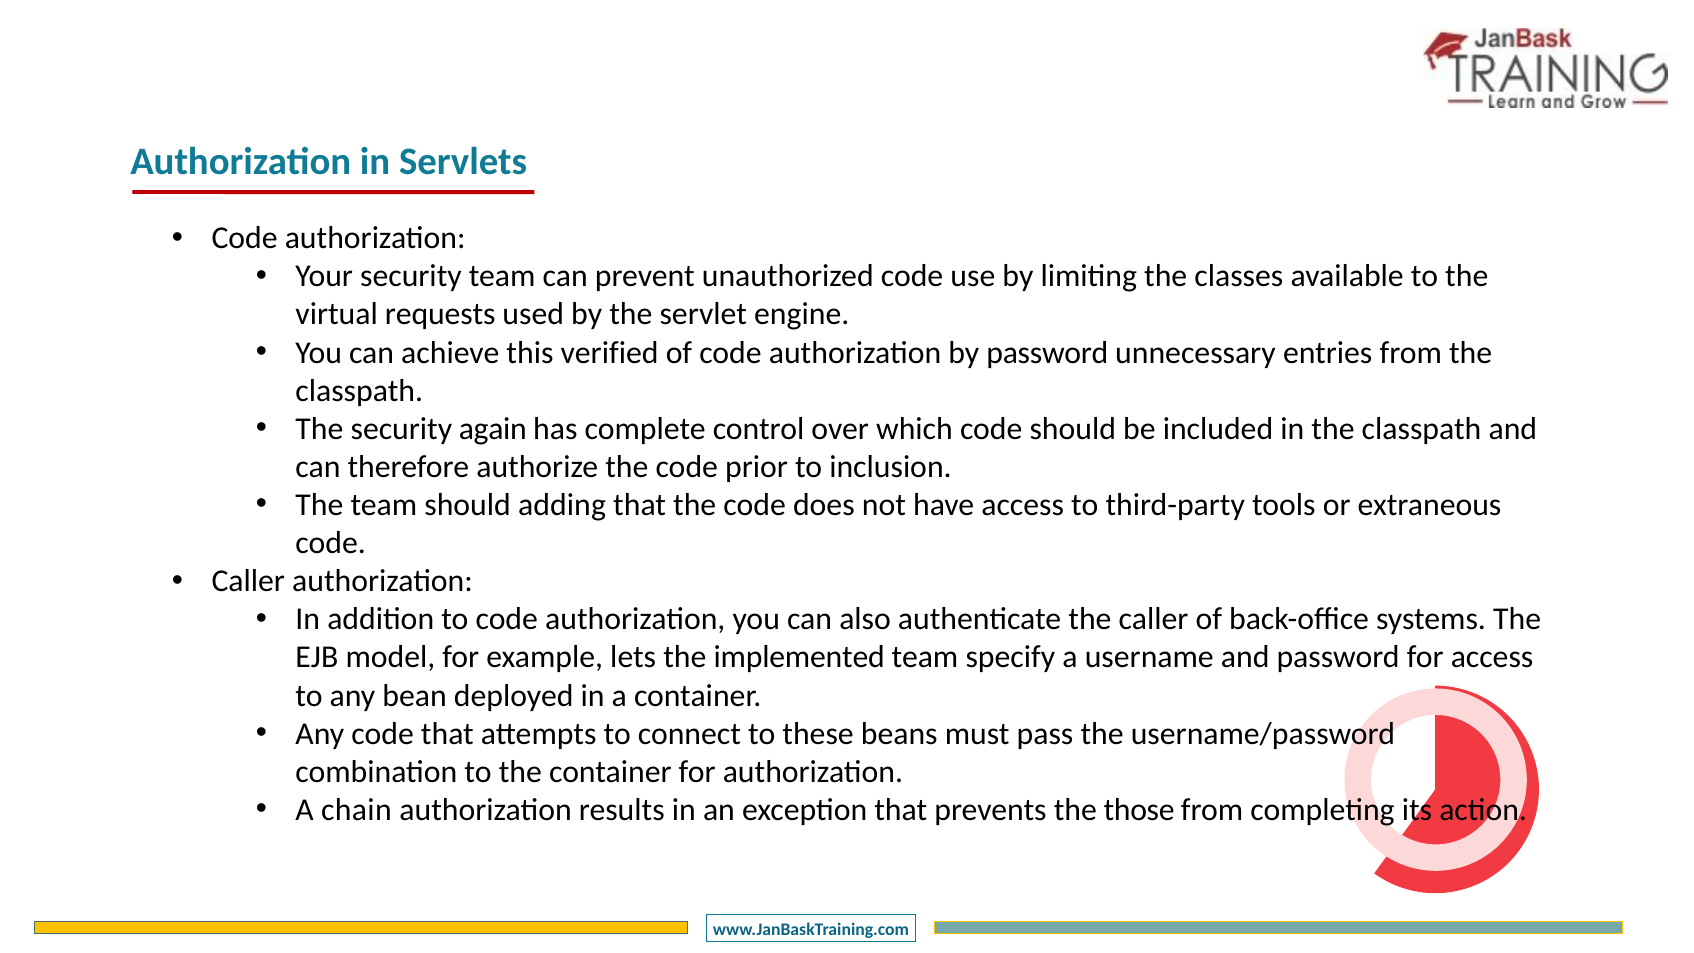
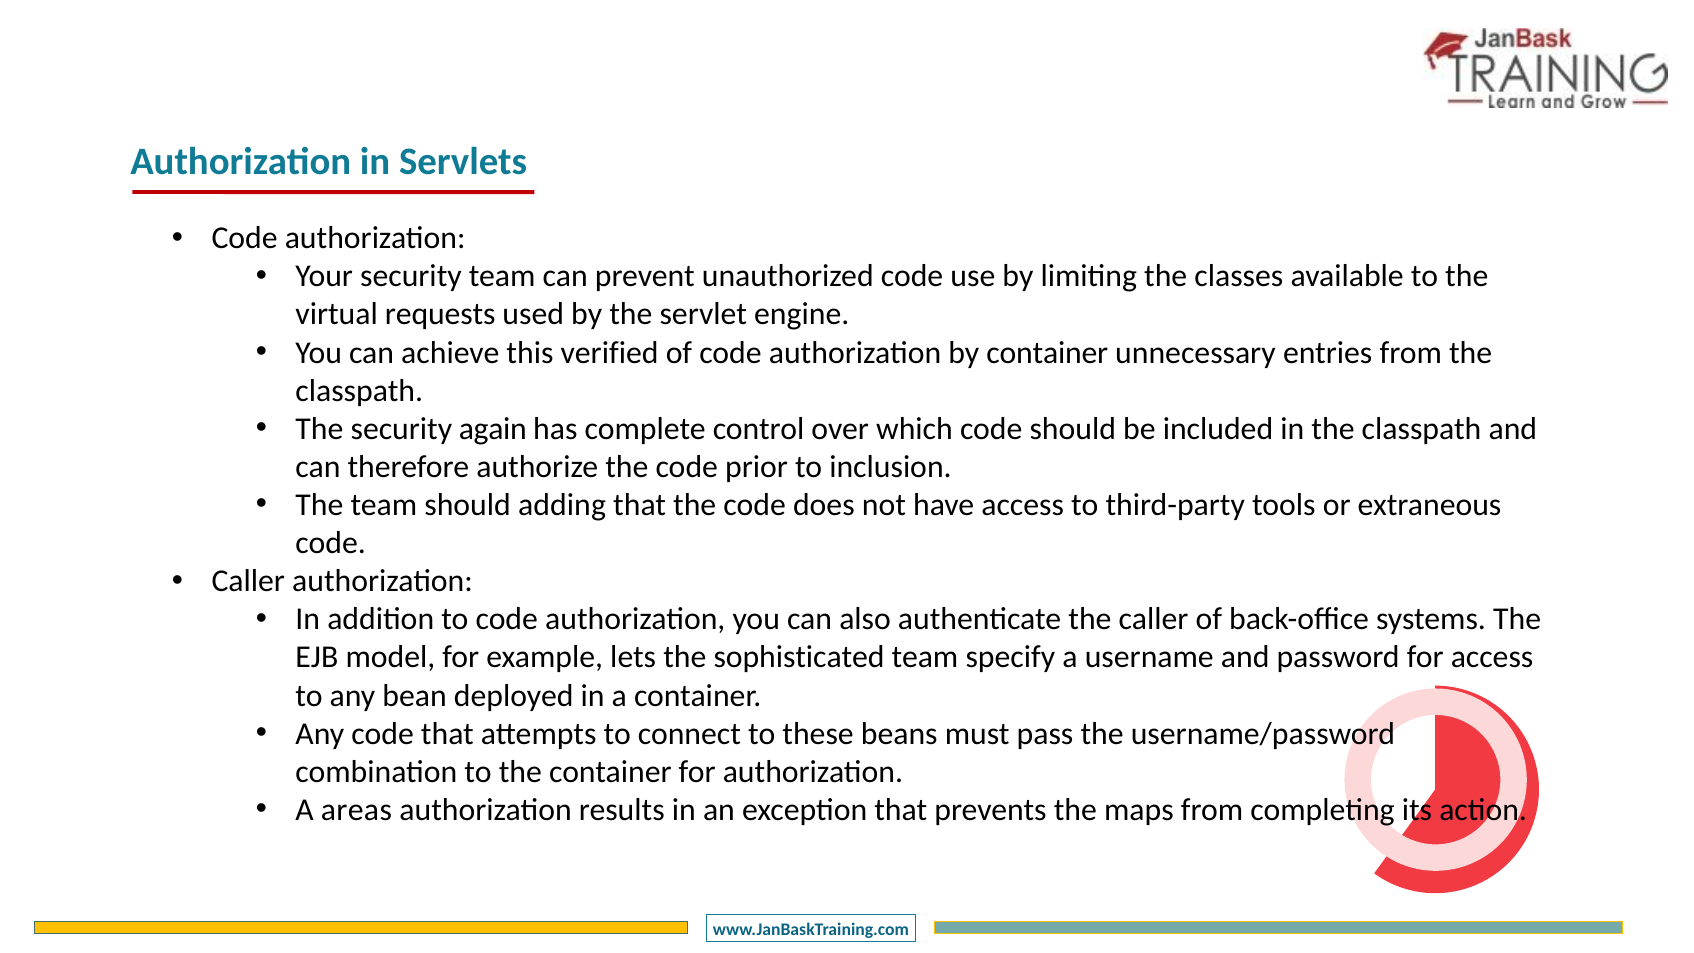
by password: password -> container
implemented: implemented -> sophisticated
chain: chain -> areas
those: those -> maps
